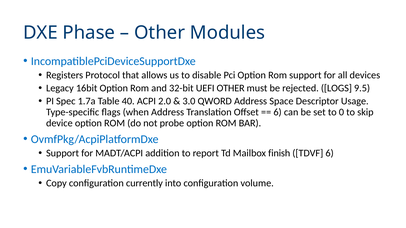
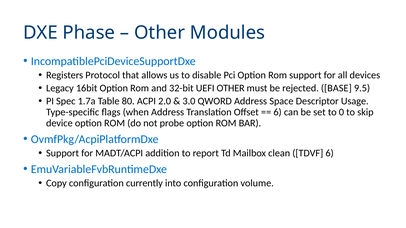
LOGS: LOGS -> BASE
40: 40 -> 80
finish: finish -> clean
